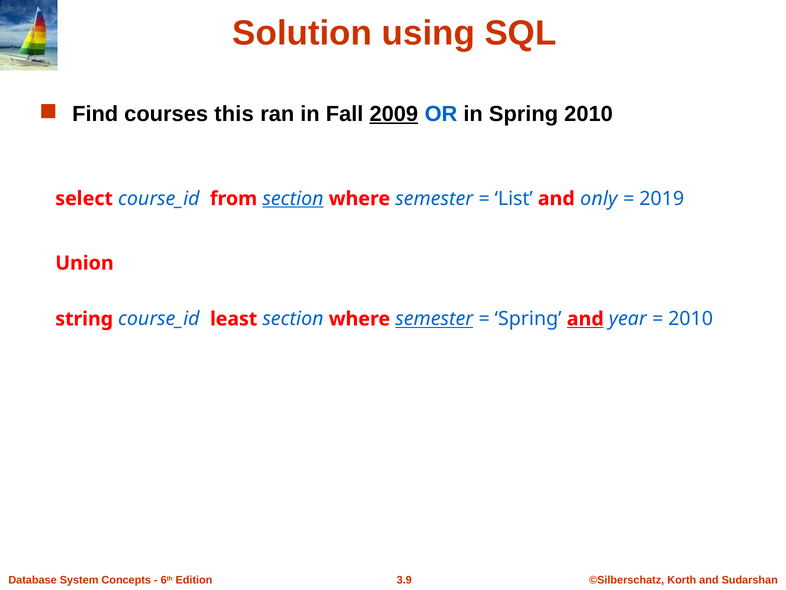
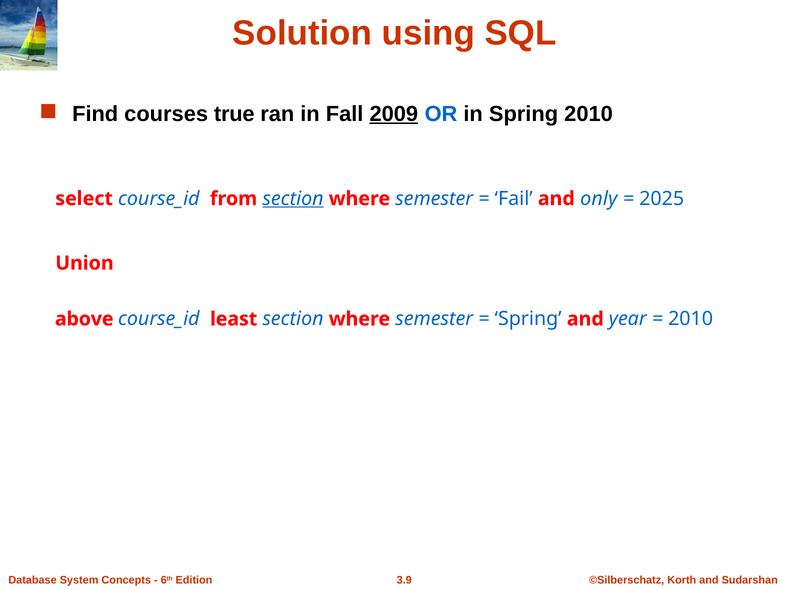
this: this -> true
List: List -> Fail
2019: 2019 -> 2025
string: string -> above
semester at (434, 319) underline: present -> none
and at (585, 319) underline: present -> none
